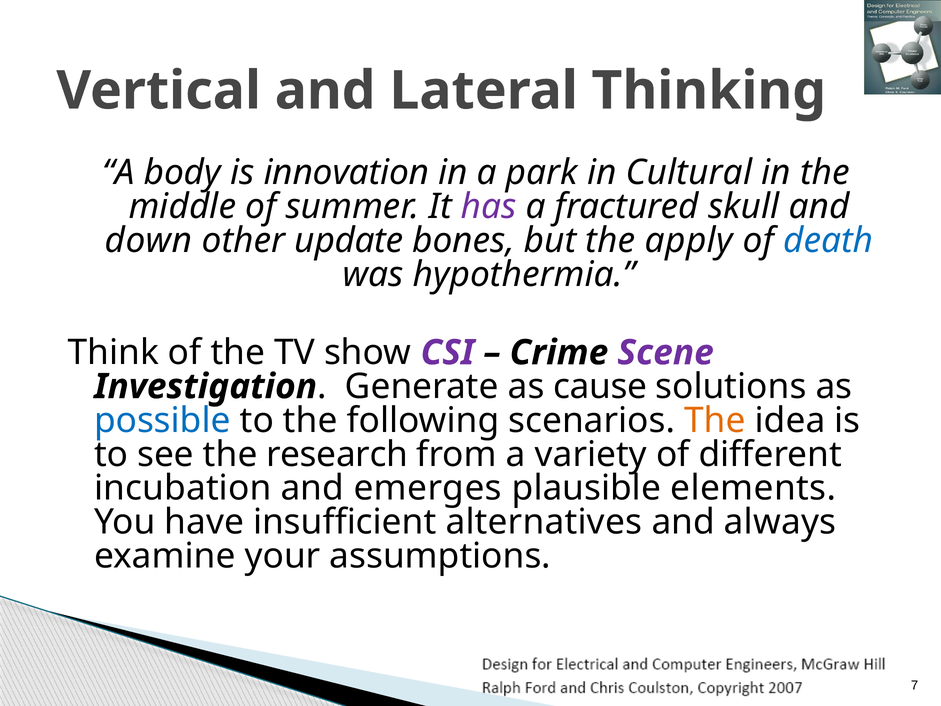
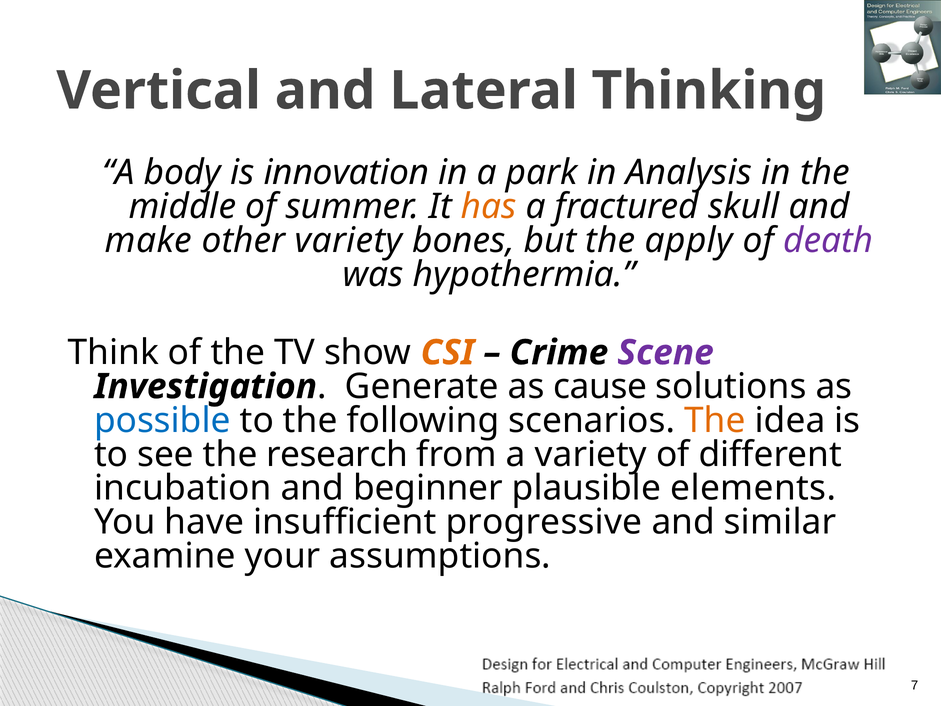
Cultural: Cultural -> Analysis
has colour: purple -> orange
down: down -> make
other update: update -> variety
death colour: blue -> purple
CSI colour: purple -> orange
emerges: emerges -> beginner
alternatives: alternatives -> progressive
always: always -> similar
